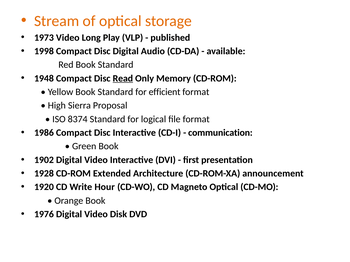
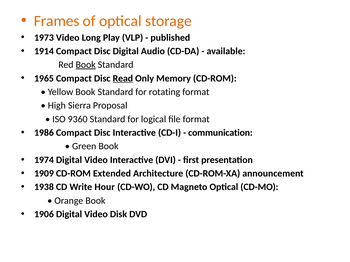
Stream: Stream -> Frames
1998: 1998 -> 1914
Book at (86, 65) underline: none -> present
1948: 1948 -> 1965
efficient: efficient -> rotating
8374: 8374 -> 9360
1902: 1902 -> 1974
1928: 1928 -> 1909
1920: 1920 -> 1938
1976: 1976 -> 1906
